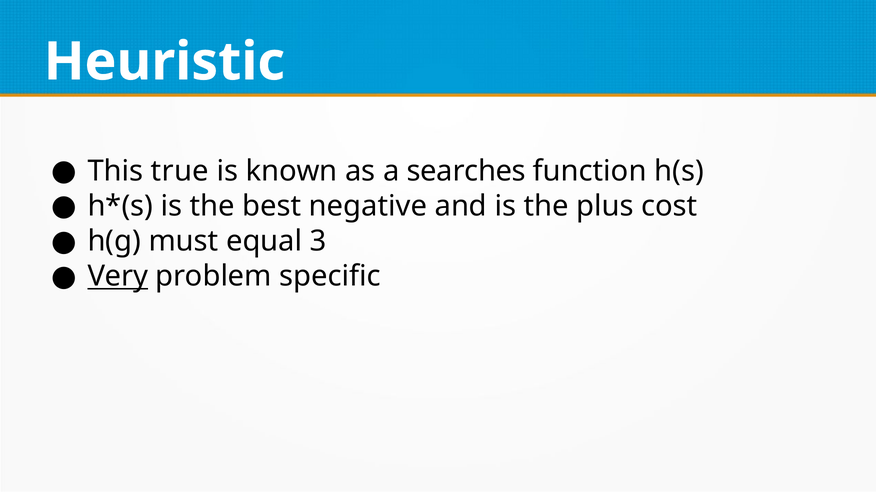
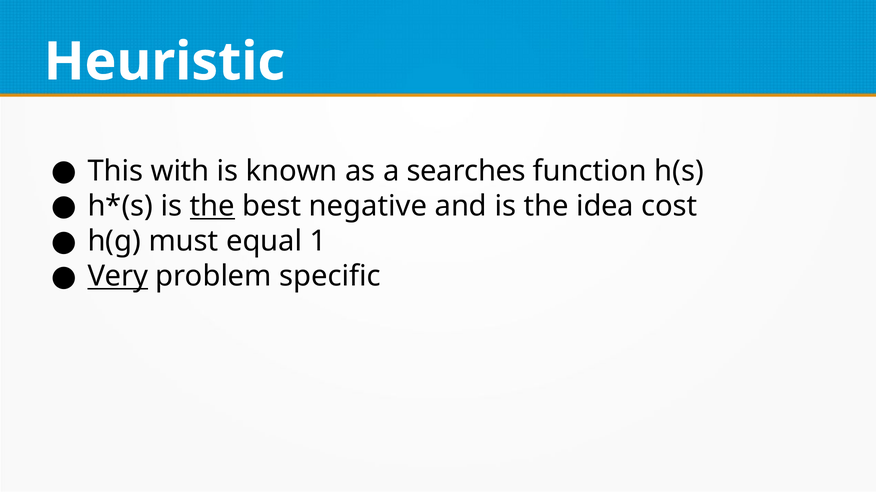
true: true -> with
the at (212, 206) underline: none -> present
plus: plus -> idea
3: 3 -> 1
